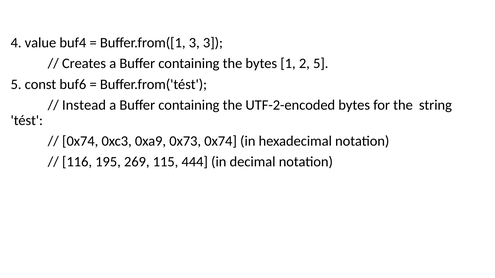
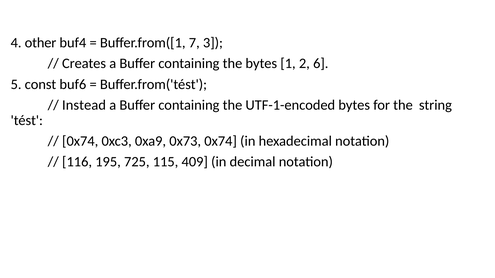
value: value -> other
Buffer.from([1 3: 3 -> 7
2 5: 5 -> 6
UTF-2-encoded: UTF-2-encoded -> UTF-1-encoded
269: 269 -> 725
444: 444 -> 409
